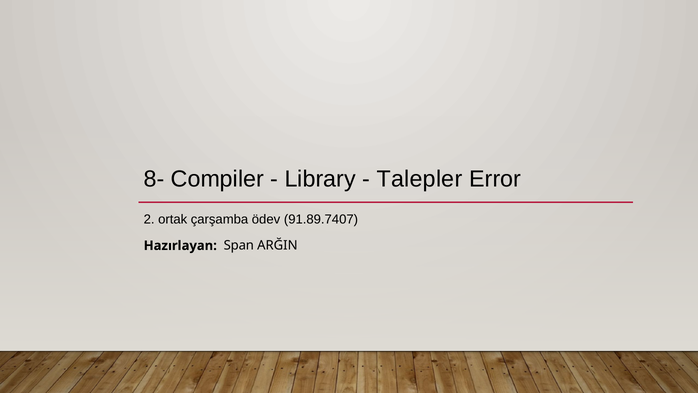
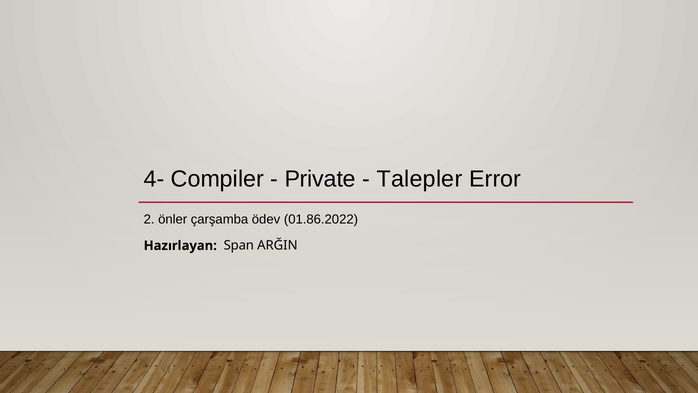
8-: 8- -> 4-
Library: Library -> Private
ortak: ortak -> önler
91.89.7407: 91.89.7407 -> 01.86.2022
